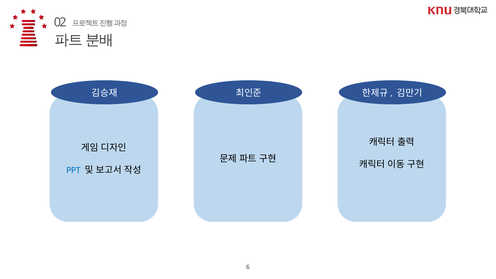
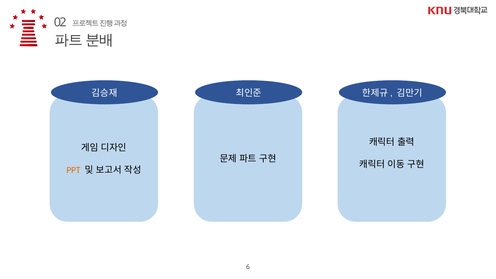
PPT colour: blue -> orange
